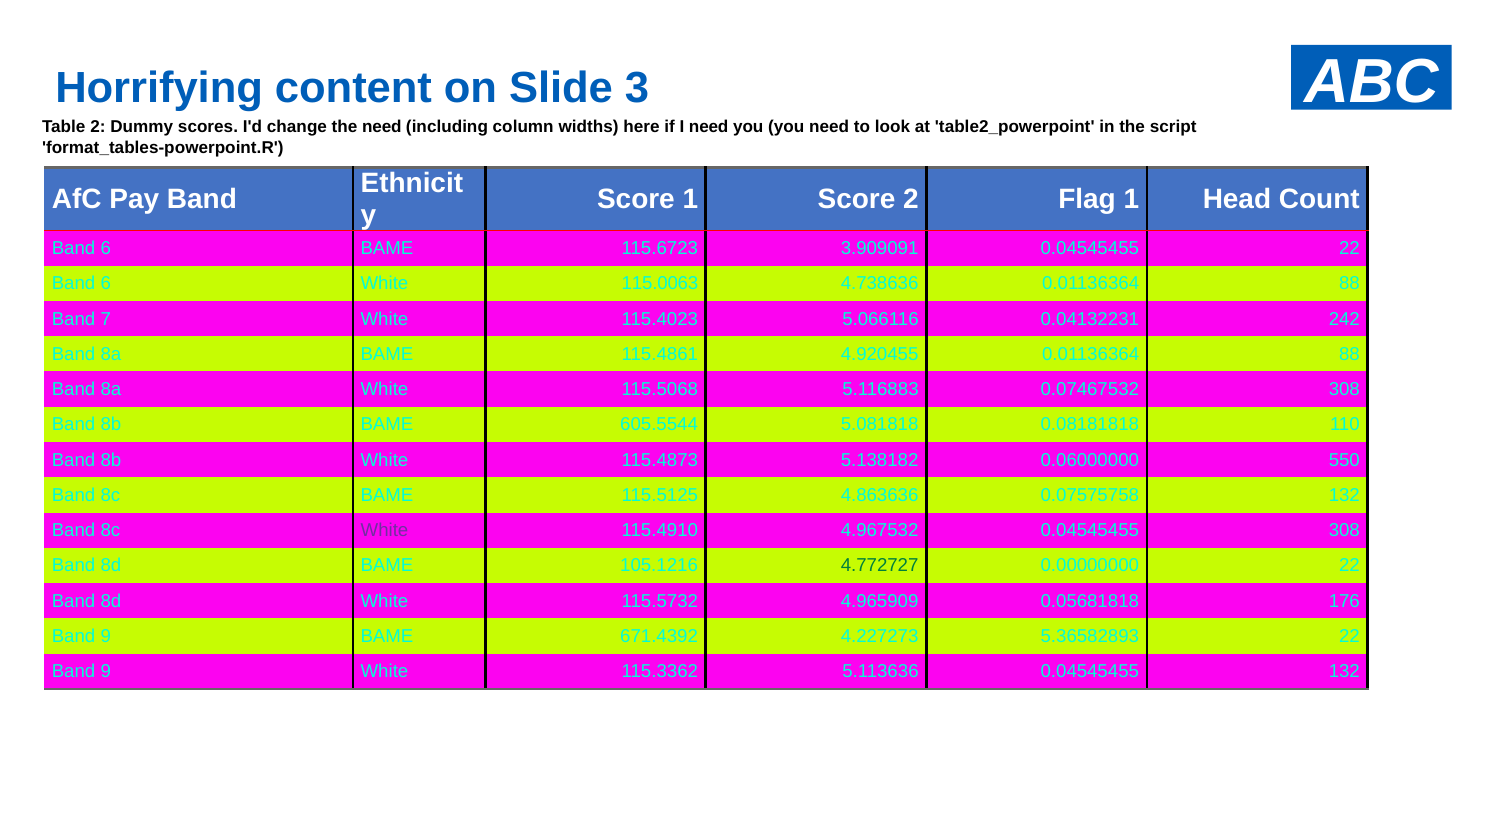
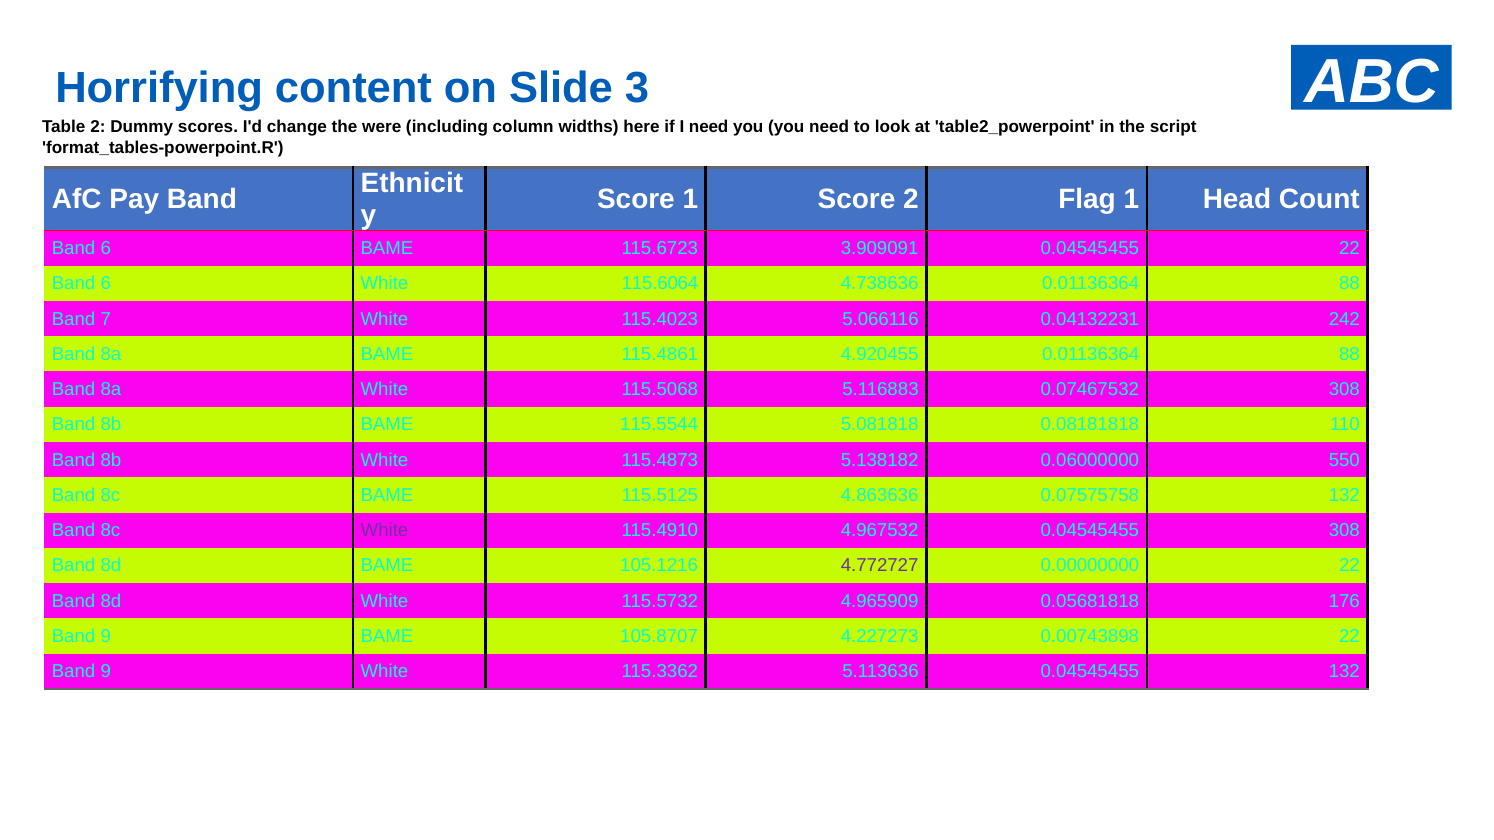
the need: need -> were
115.0063: 115.0063 -> 115.6064
605.5544: 605.5544 -> 115.5544
4.772727 colour: green -> purple
671.4392: 671.4392 -> 105.8707
5.36582893: 5.36582893 -> 0.00743898
